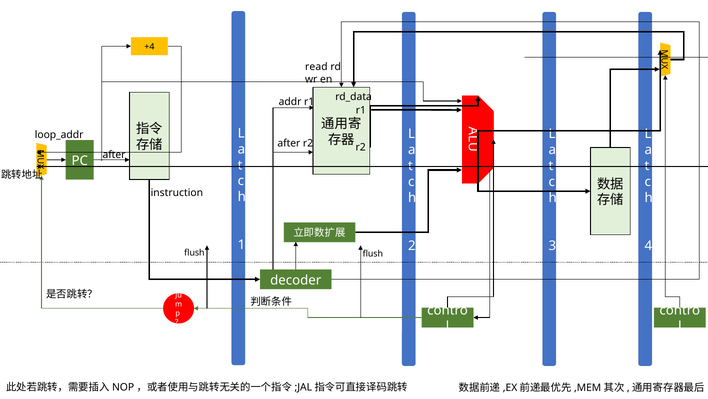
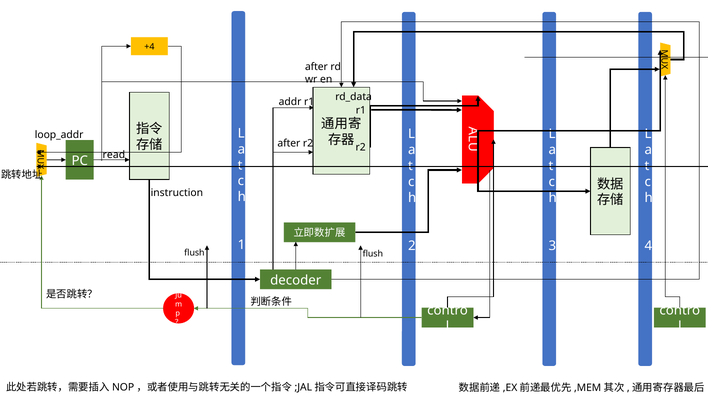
read at (316, 67): read -> after
after at (114, 154): after -> read
